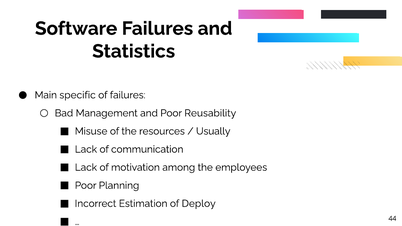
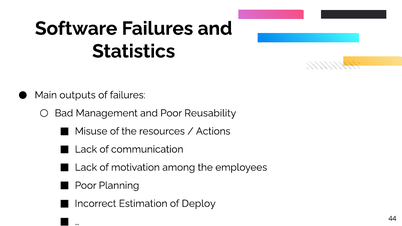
specific: specific -> outputs
Usually: Usually -> Actions
